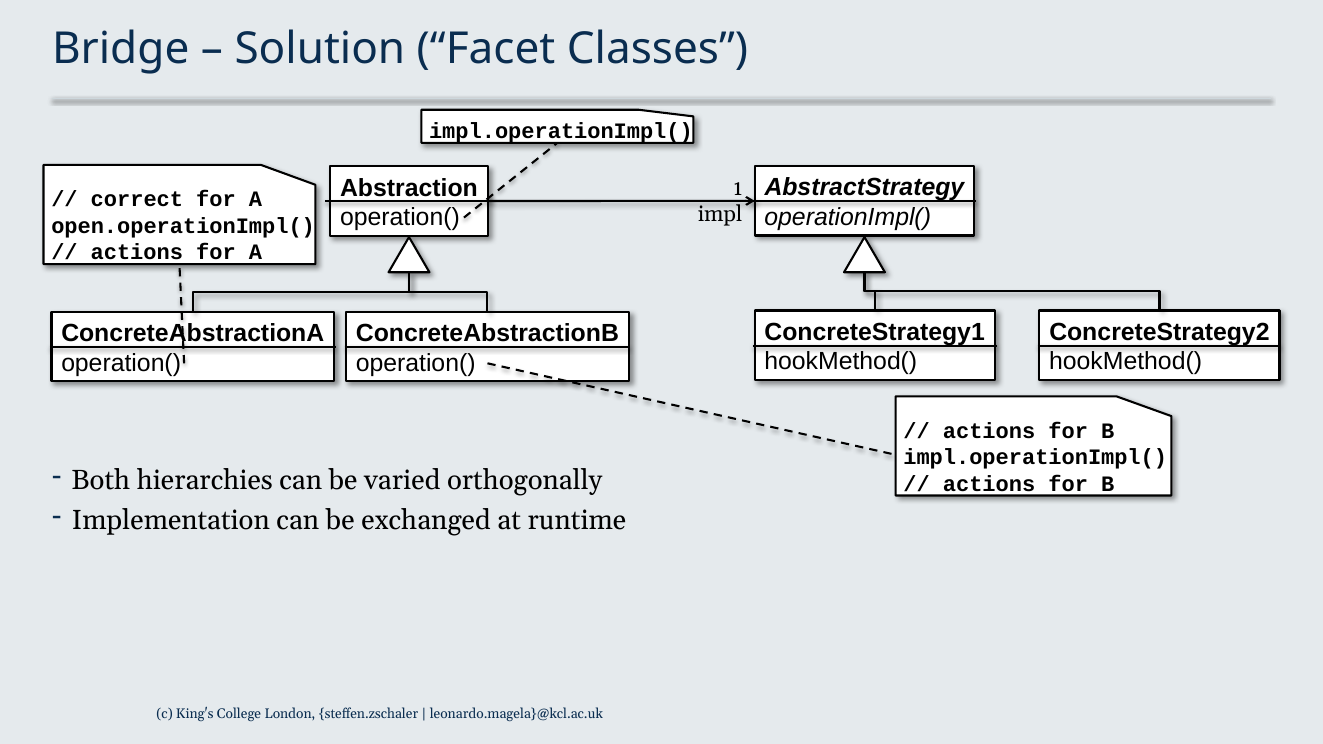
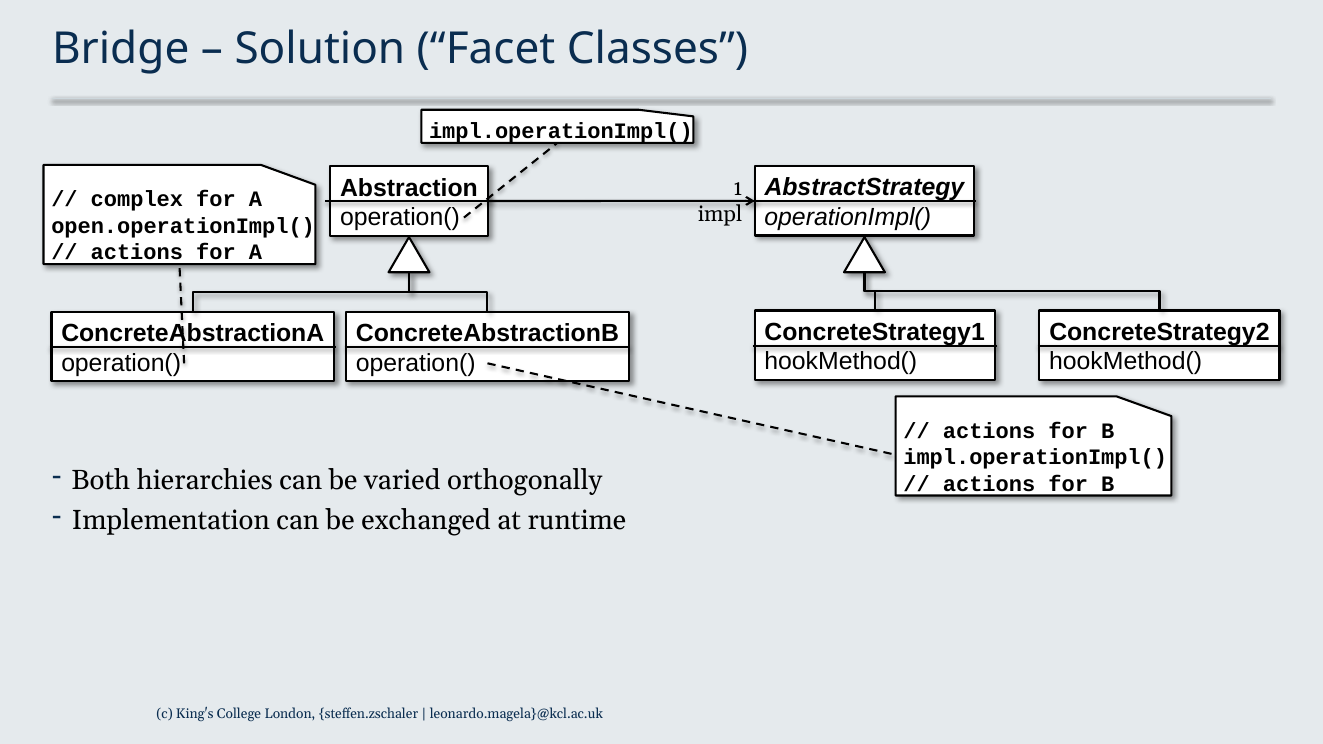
correct: correct -> complex
